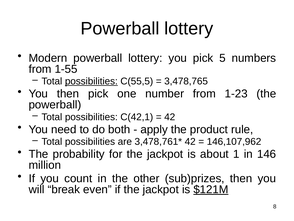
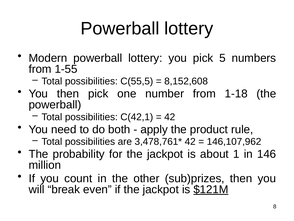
possibilities at (91, 81) underline: present -> none
3,478,765: 3,478,765 -> 8,152,608
1-23: 1-23 -> 1-18
